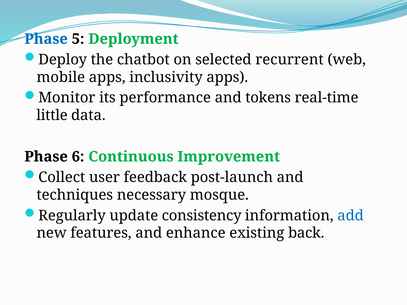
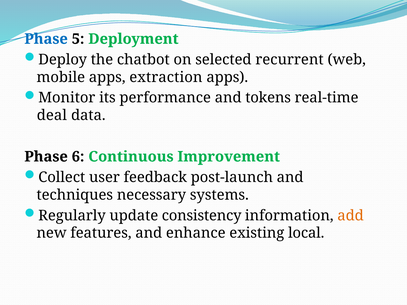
inclusivity: inclusivity -> extraction
little: little -> deal
mosque: mosque -> systems
add colour: blue -> orange
back: back -> local
